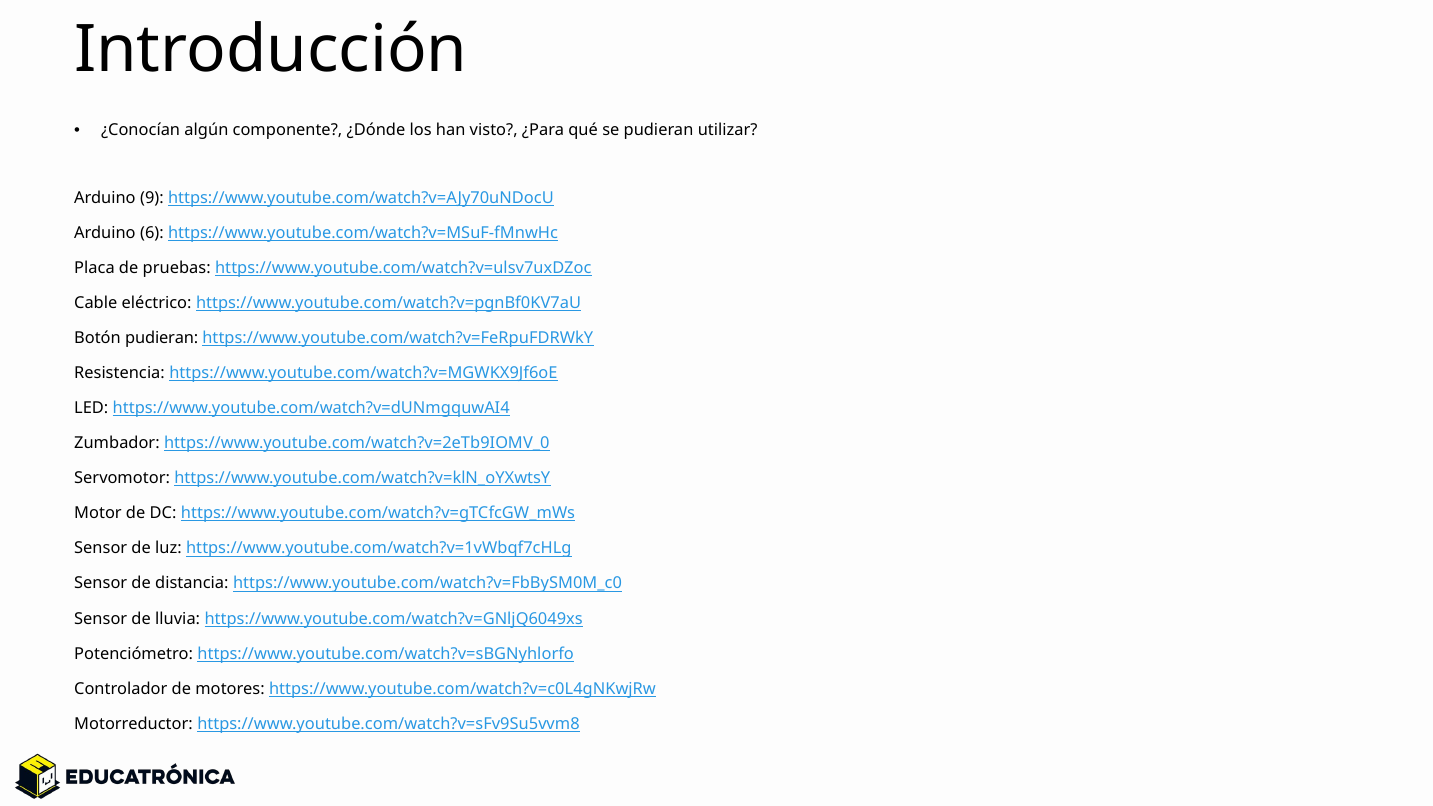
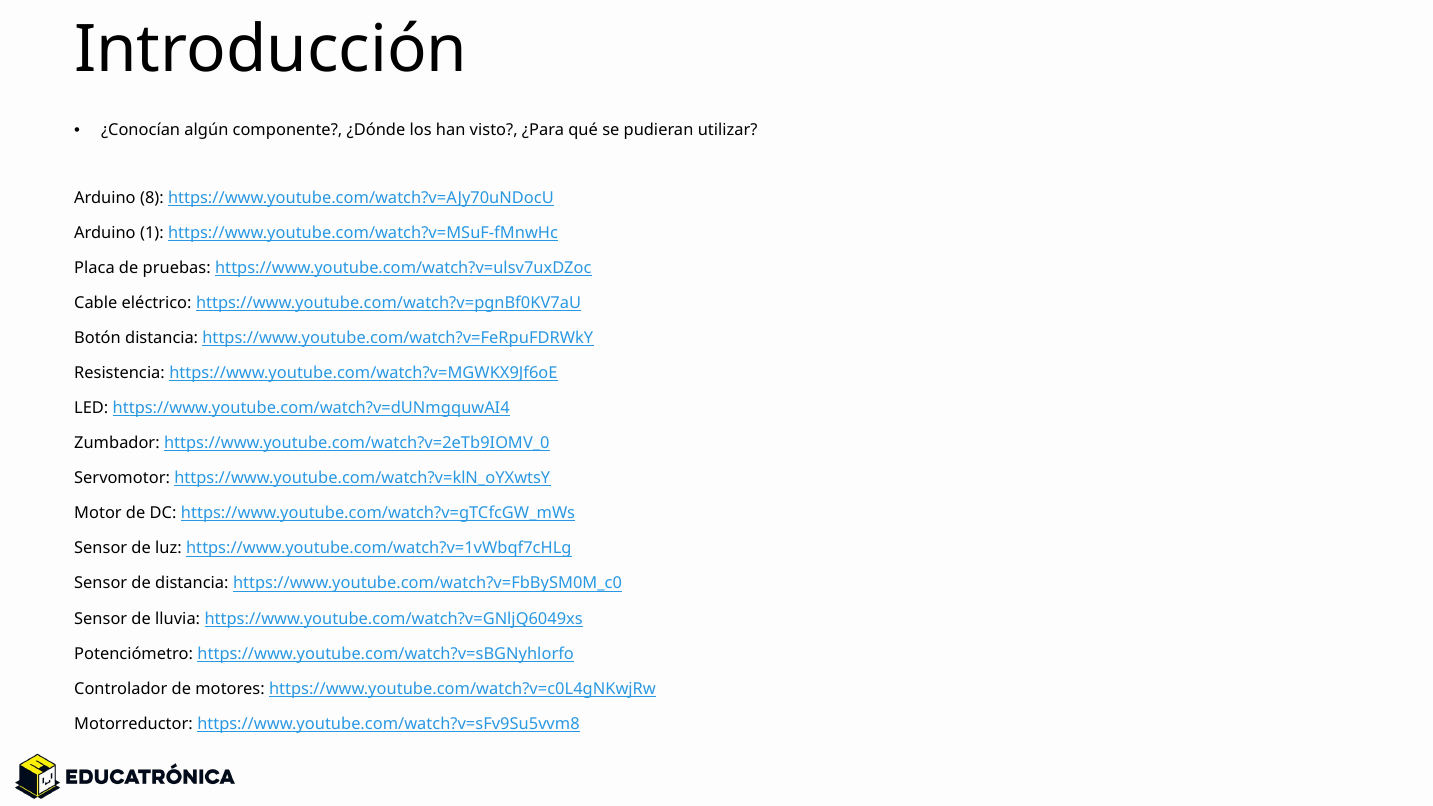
9: 9 -> 8
6: 6 -> 1
Botón pudieran: pudieran -> distancia
